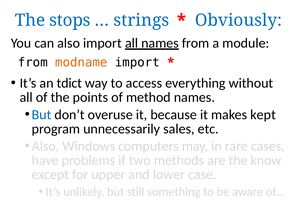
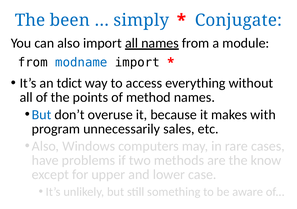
stops: stops -> been
strings: strings -> simply
Obviously: Obviously -> Conjugate
modname colour: orange -> blue
kept: kept -> with
